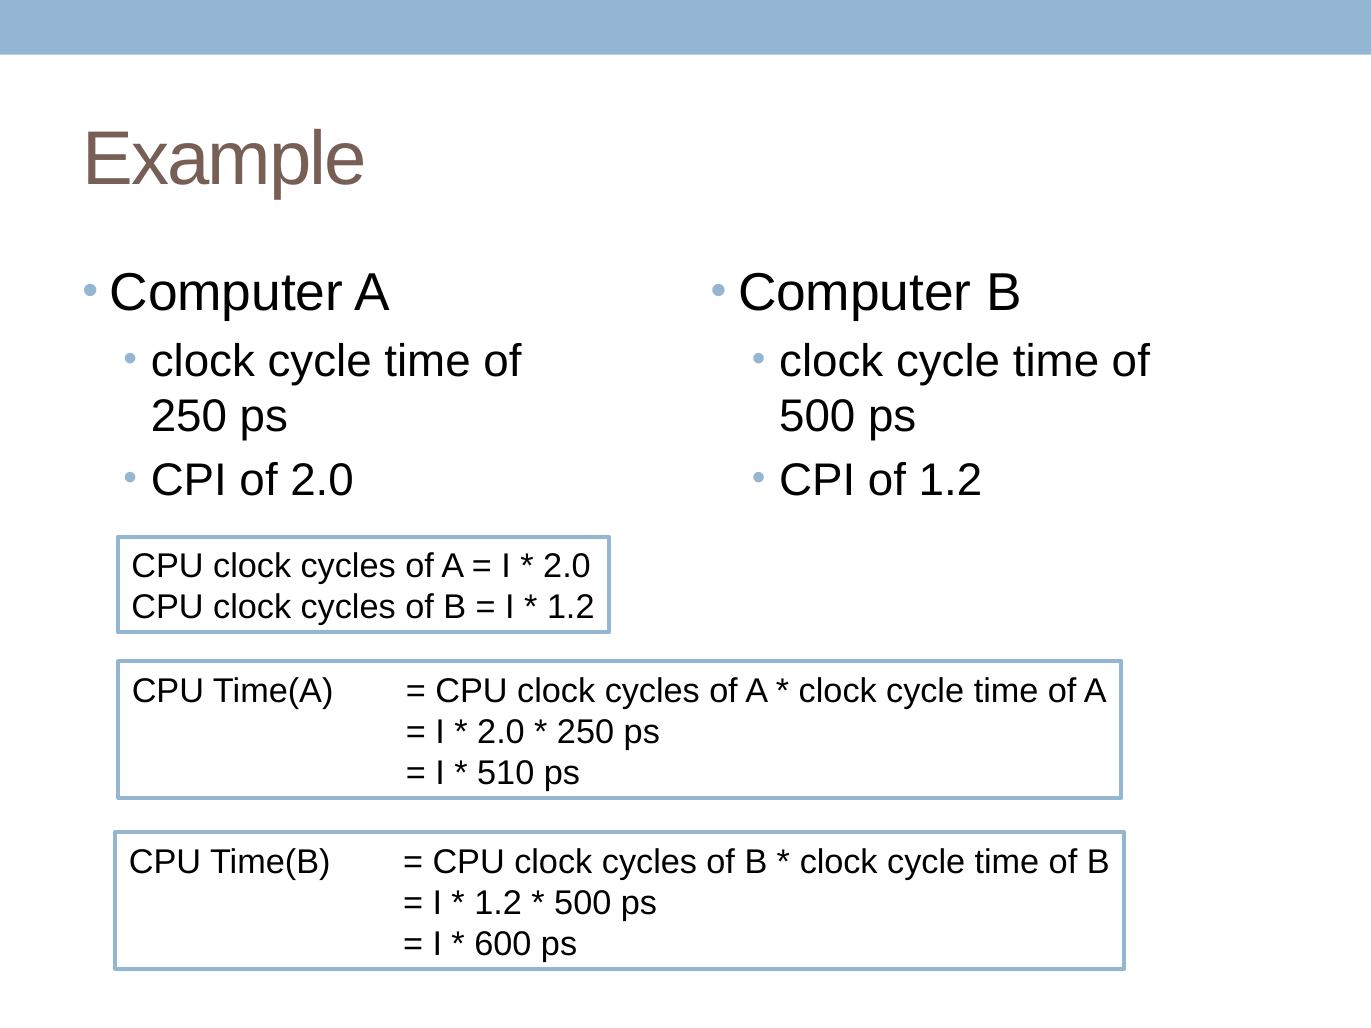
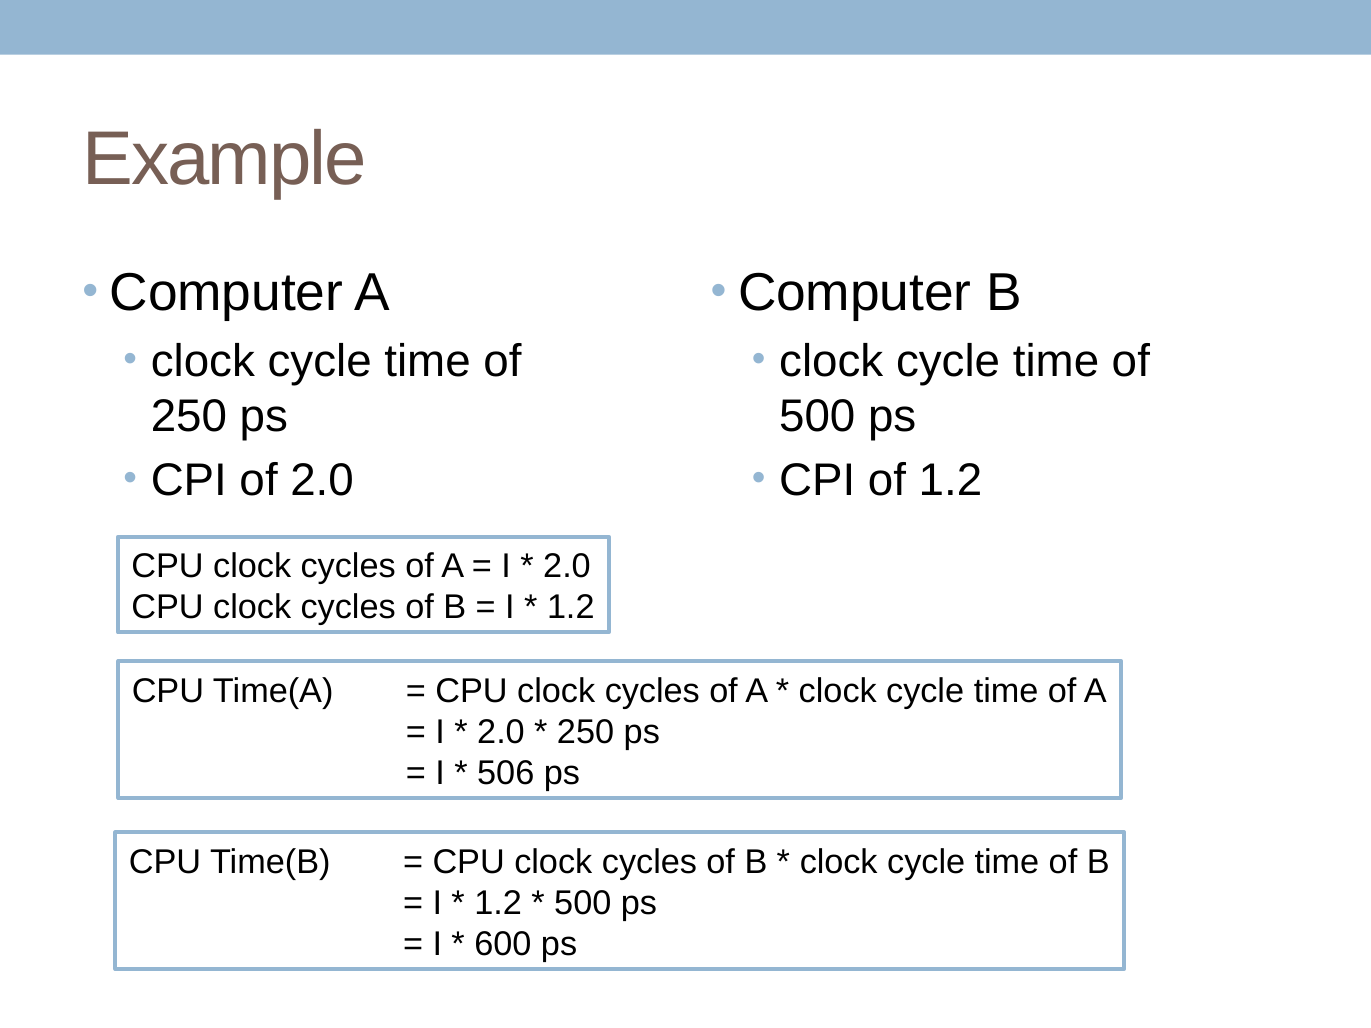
510: 510 -> 506
